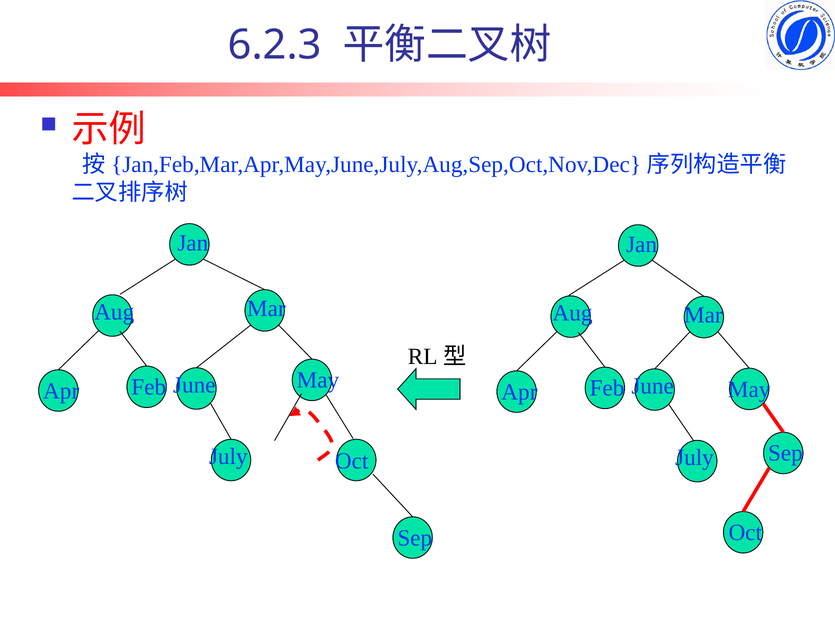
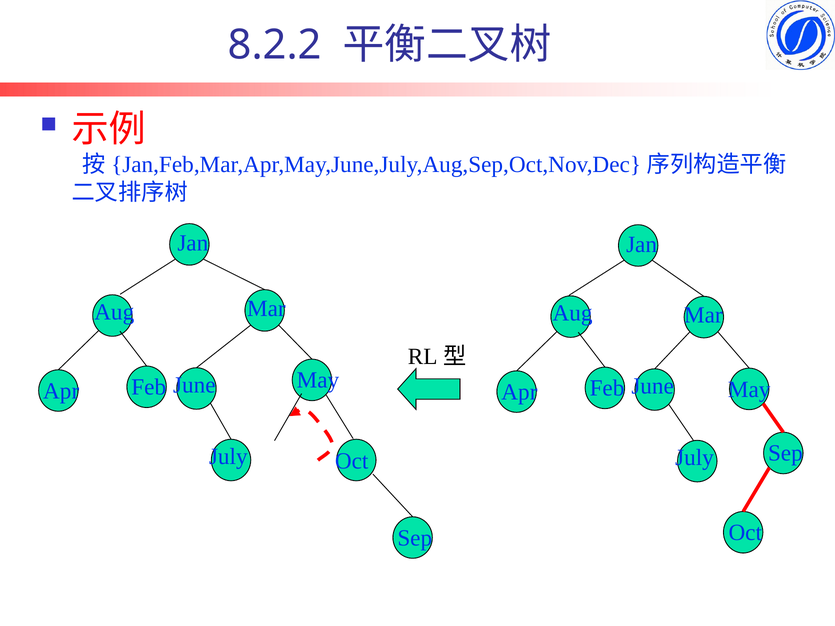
6.2.3: 6.2.3 -> 8.2.2
